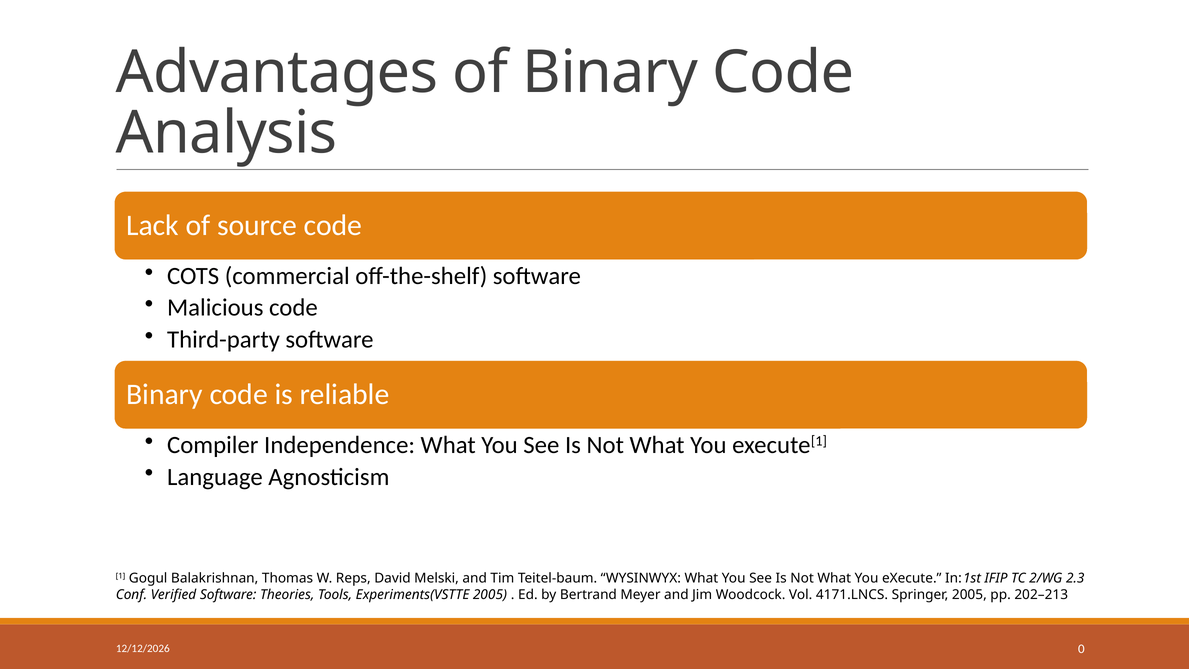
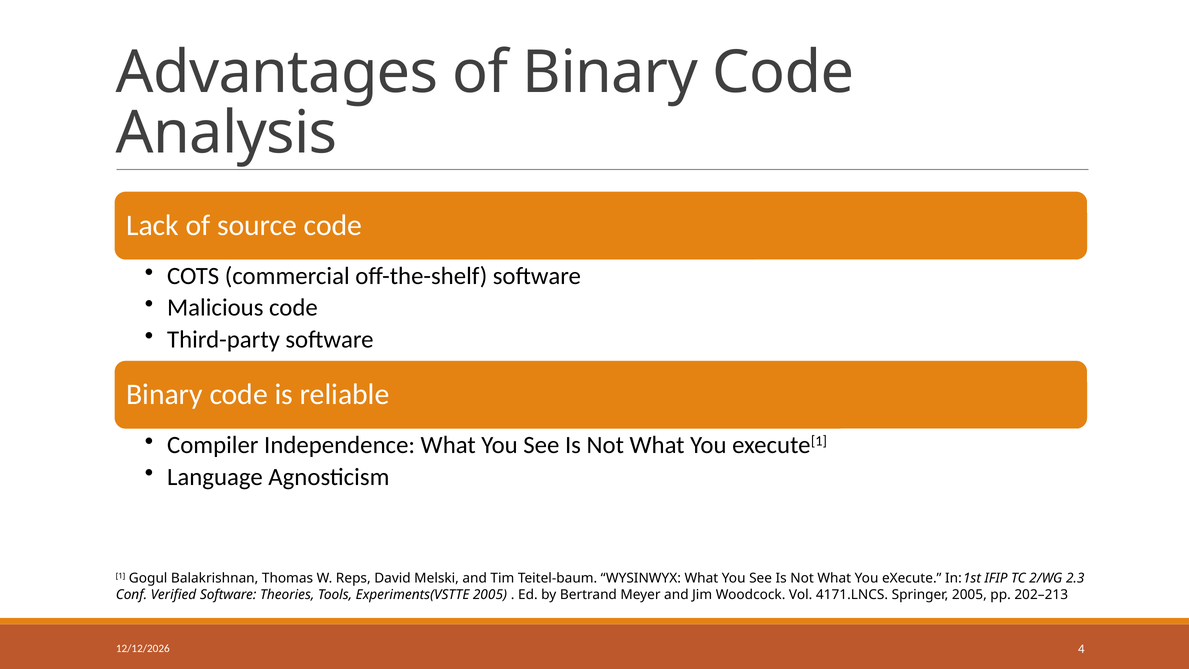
0: 0 -> 4
